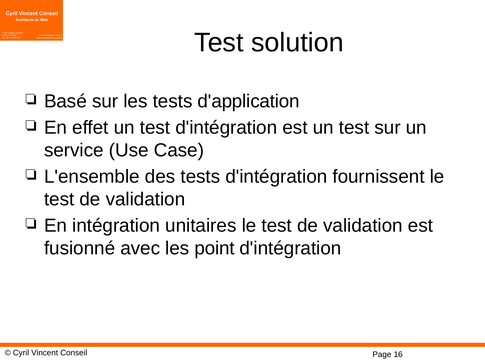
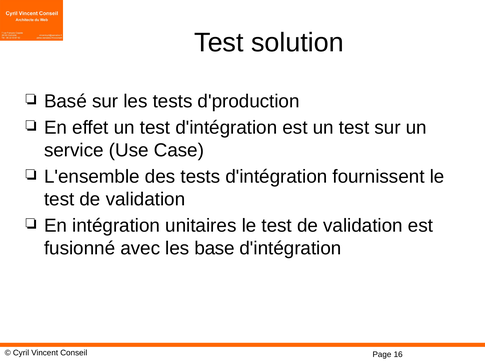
d'application: d'application -> d'production
point: point -> base
